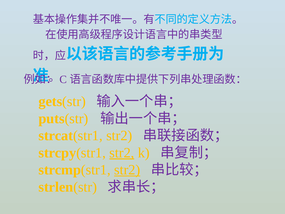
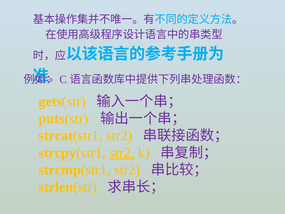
str2 at (127, 170) underline: present -> none
